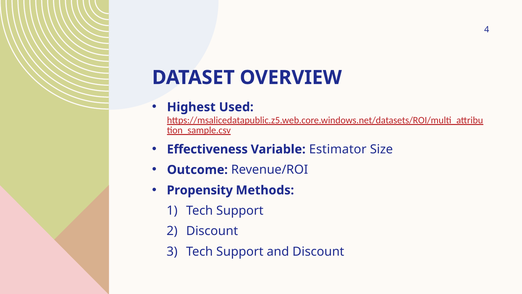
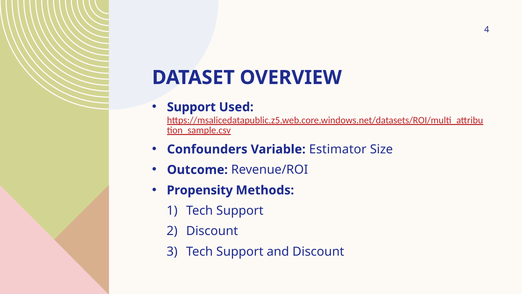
Highest at (191, 107): Highest -> Support
Effectiveness: Effectiveness -> Confounders
